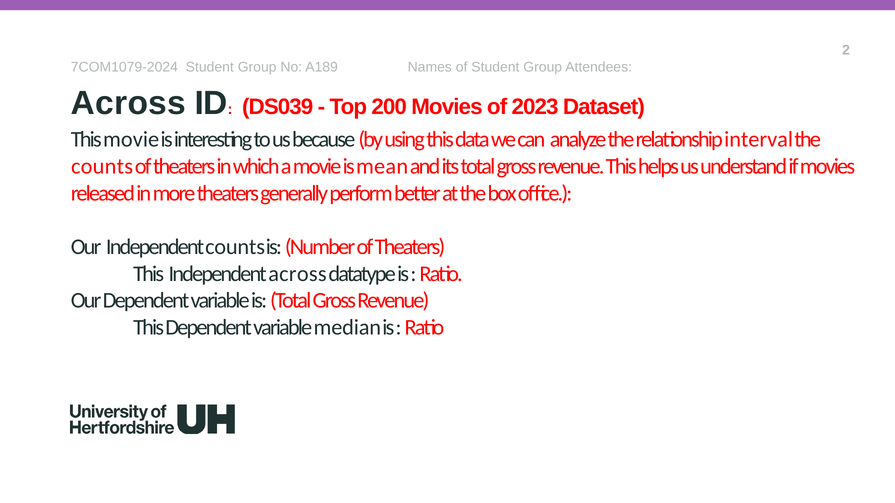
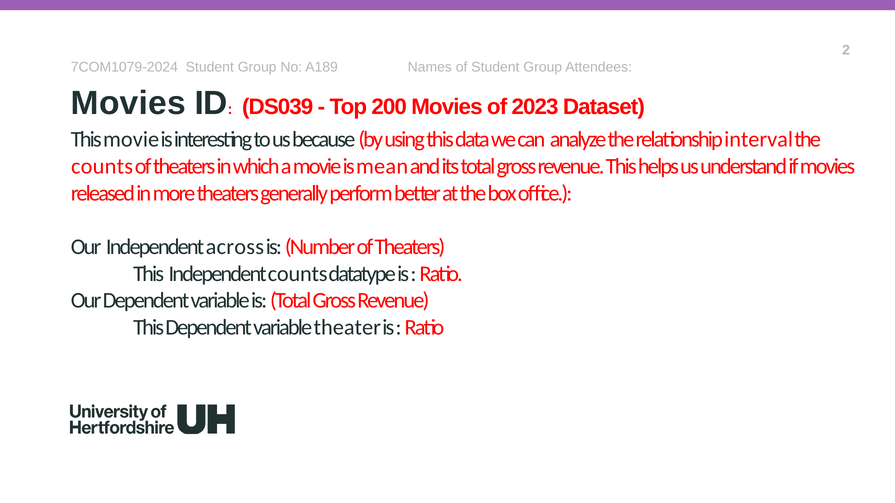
Across at (128, 103): Across -> Movies
Independent counts: counts -> across
Independent across: across -> counts
median: median -> theater
